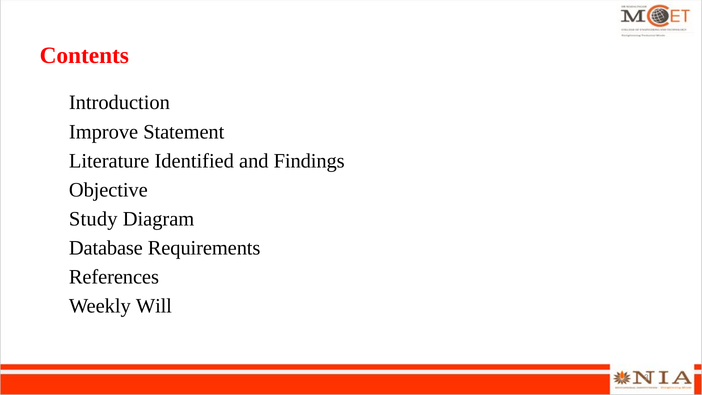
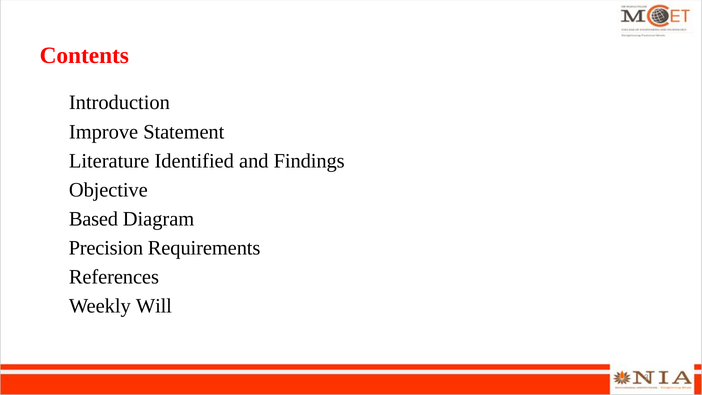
Study: Study -> Based
Database: Database -> Precision
